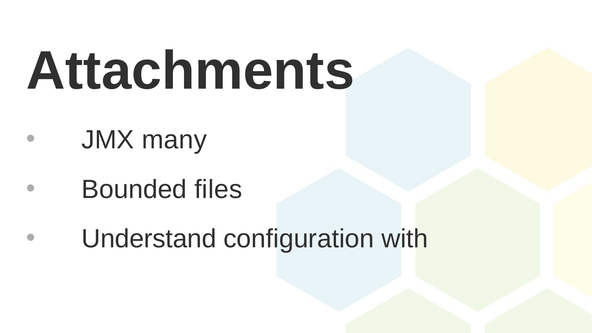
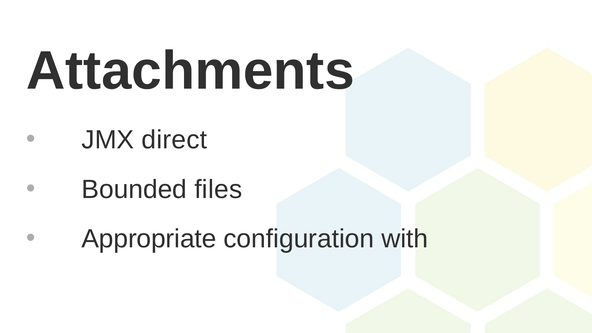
many: many -> direct
Understand: Understand -> Appropriate
